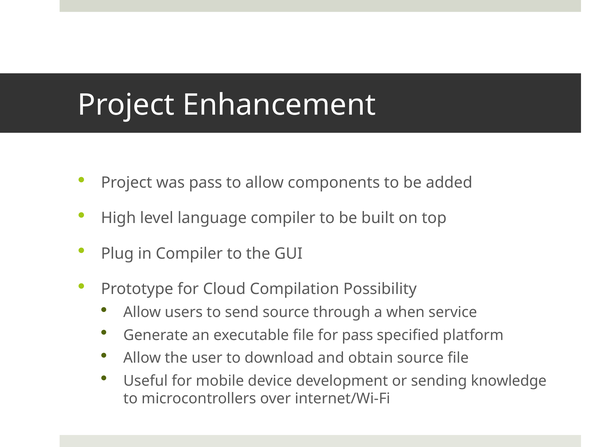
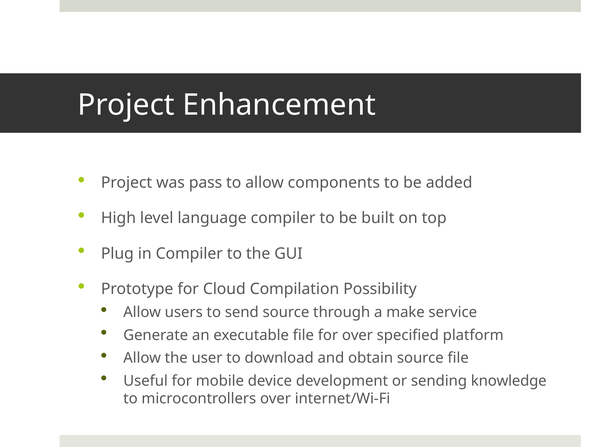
when: when -> make
for pass: pass -> over
